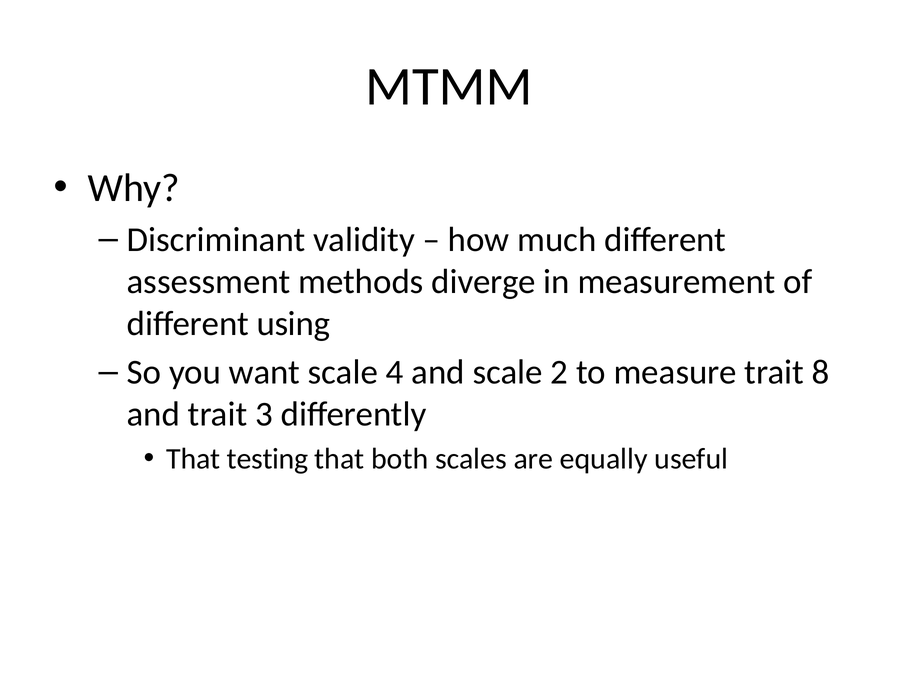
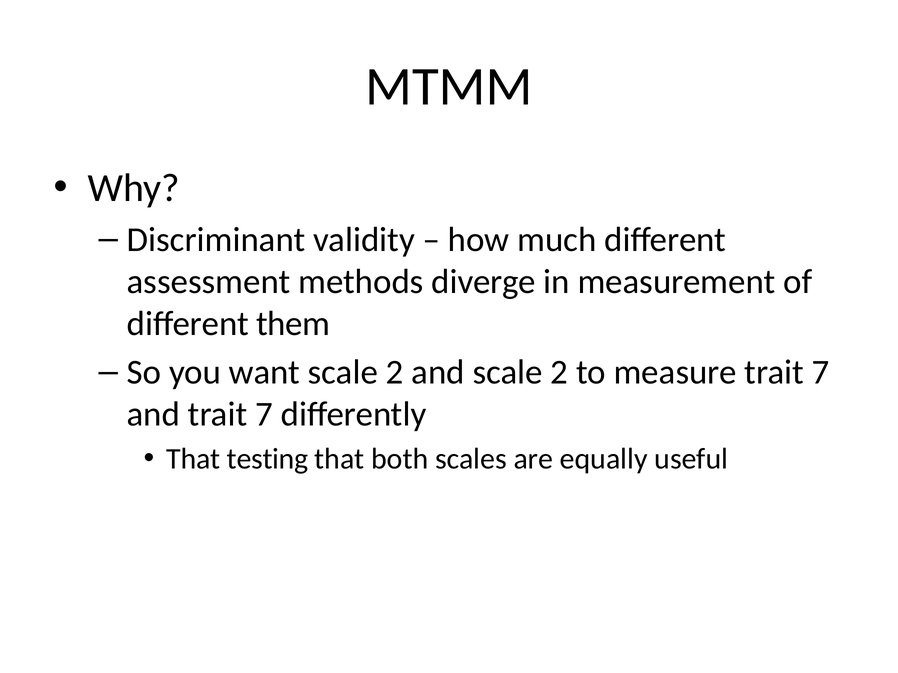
using: using -> them
want scale 4: 4 -> 2
measure trait 8: 8 -> 7
and trait 3: 3 -> 7
